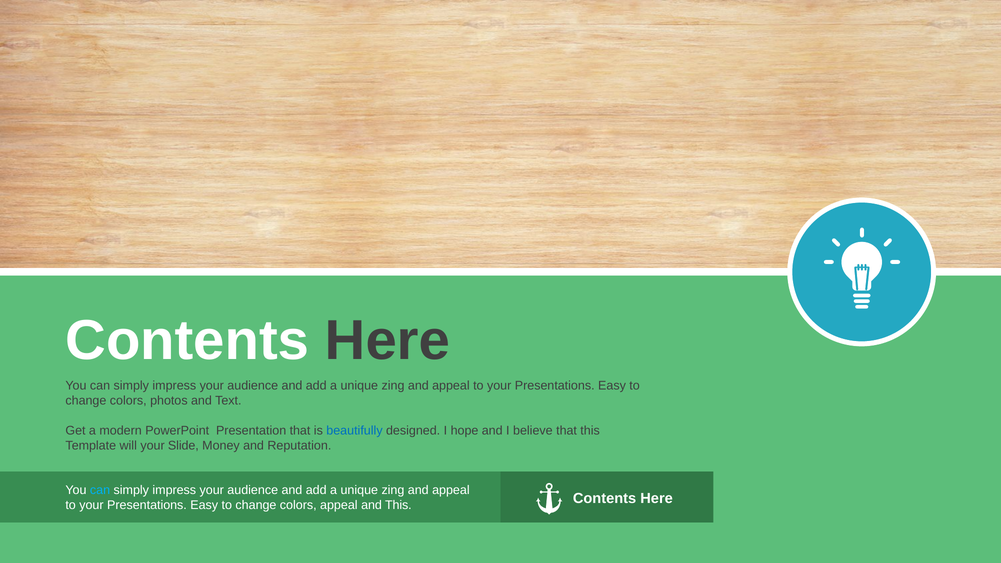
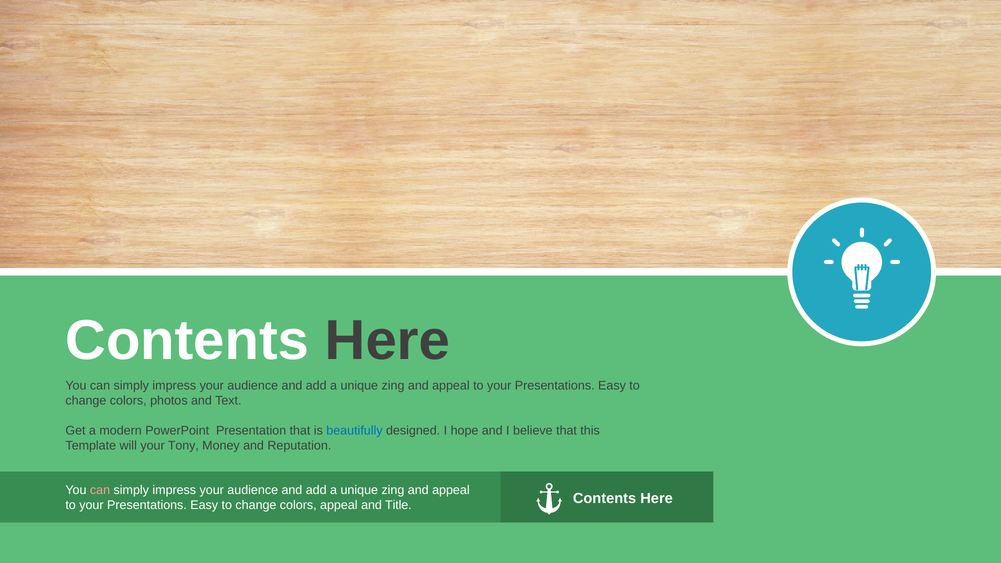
Slide: Slide -> Tony
can at (100, 490) colour: light blue -> pink
and This: This -> Title
